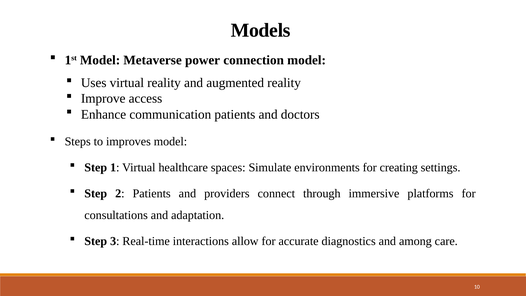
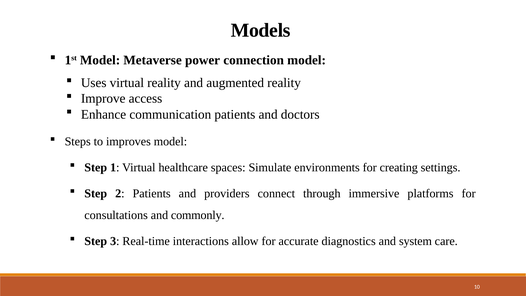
adaptation: adaptation -> commonly
among: among -> system
